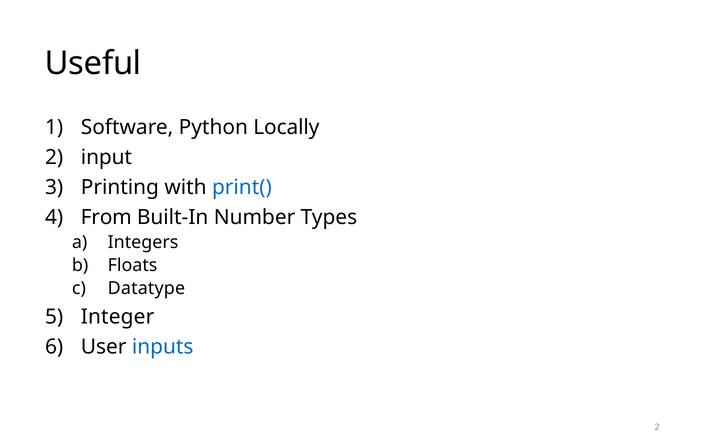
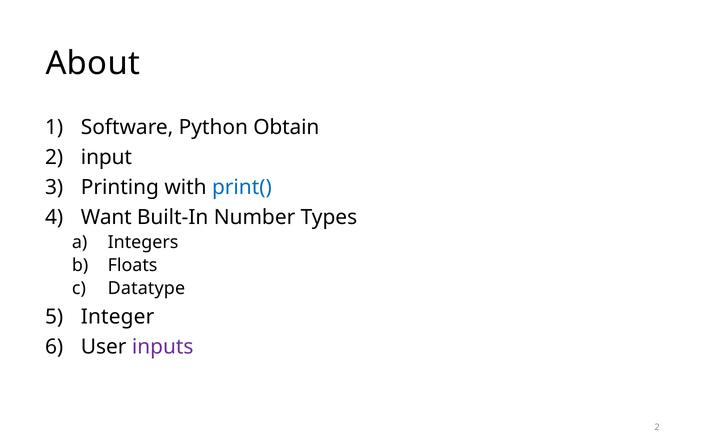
Useful: Useful -> About
Locally: Locally -> Obtain
From: From -> Want
inputs colour: blue -> purple
